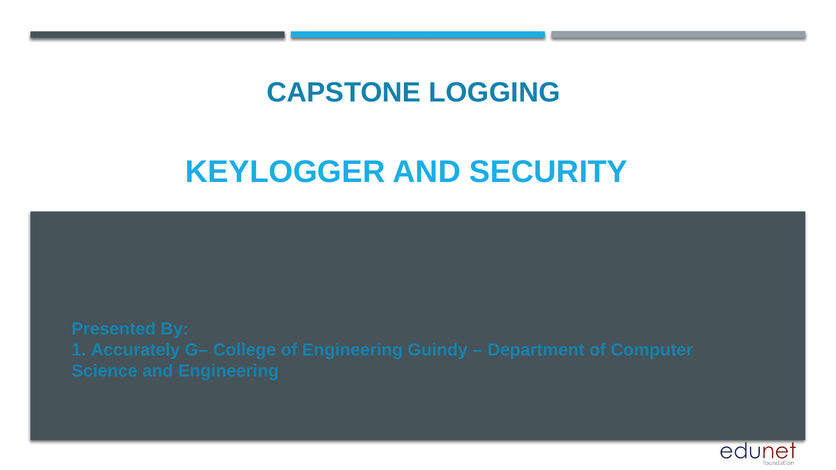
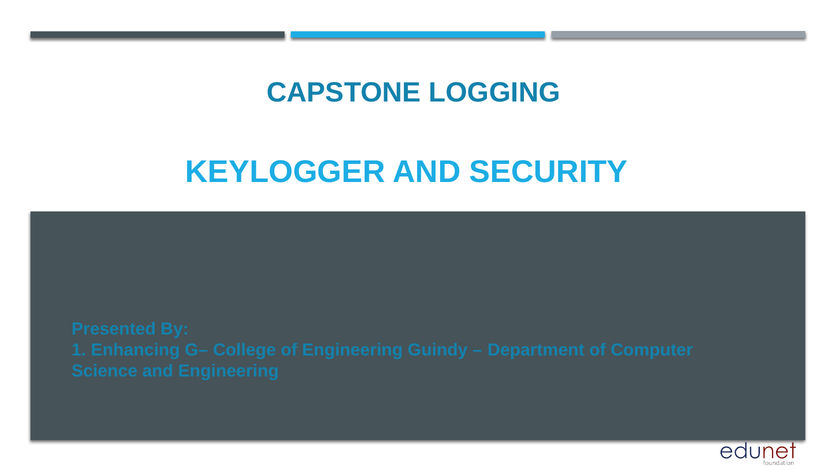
Accurately: Accurately -> Enhancing
